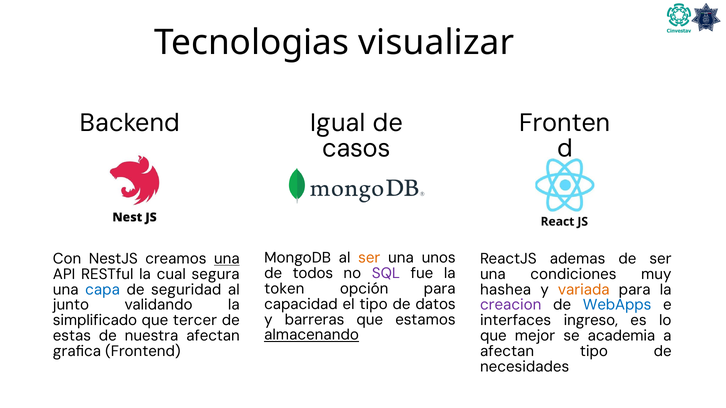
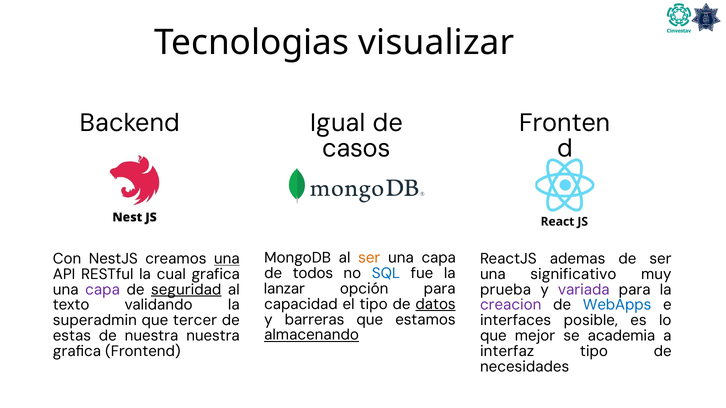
unos at (439, 258): unos -> capa
SQL colour: purple -> blue
cual segura: segura -> grafica
condiciones: condiciones -> significativo
token: token -> lanzar
capa at (103, 290) colour: blue -> purple
seguridad underline: none -> present
hashea: hashea -> prueba
variada colour: orange -> purple
datos underline: none -> present
junto: junto -> texto
simplificado: simplificado -> superadmin
ingreso: ingreso -> posible
nuestra afectan: afectan -> nuestra
afectan at (507, 352): afectan -> interfaz
